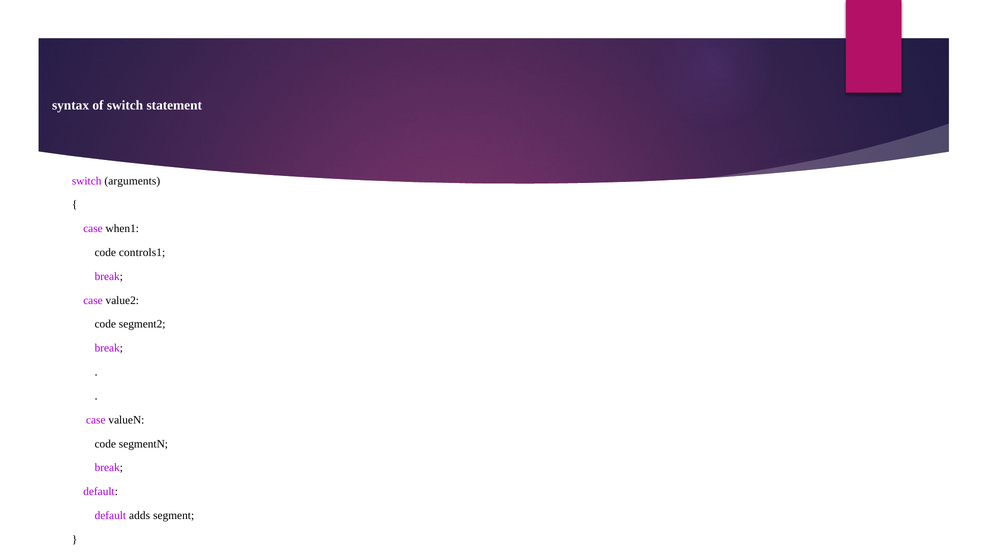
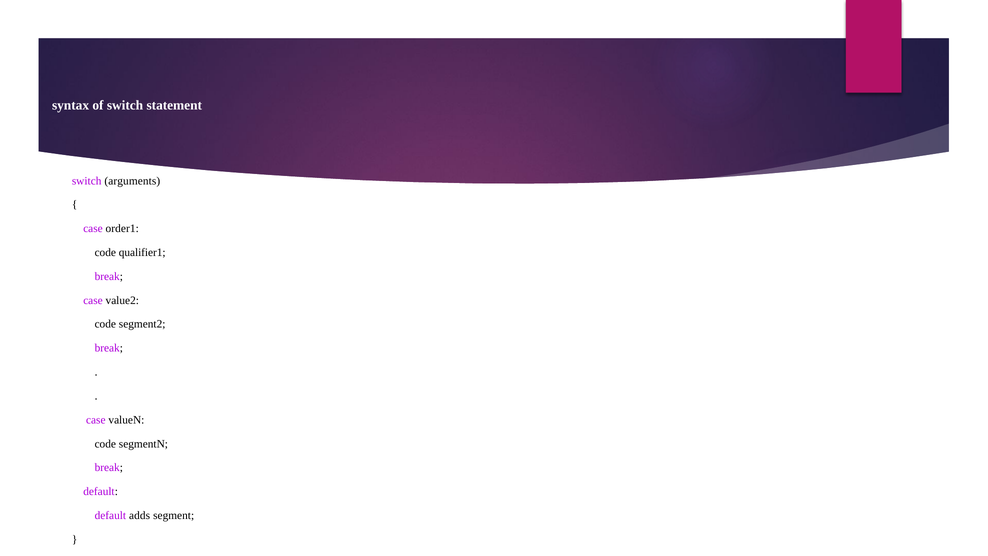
when1: when1 -> order1
controls1: controls1 -> qualifier1
